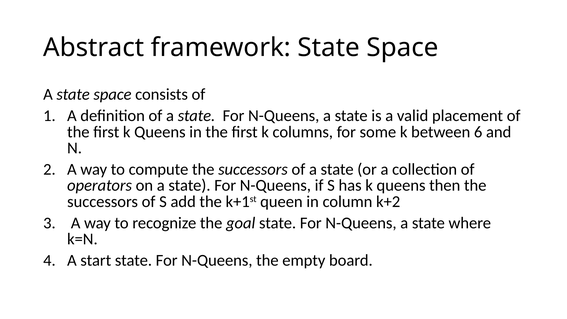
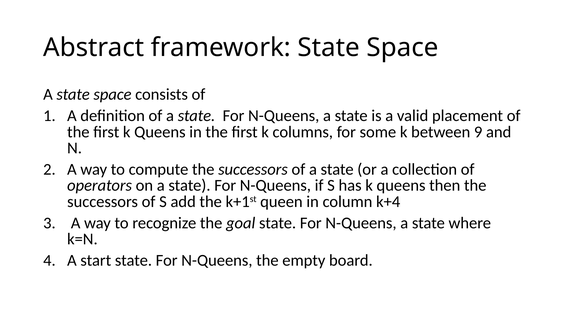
6: 6 -> 9
k+2: k+2 -> k+4
